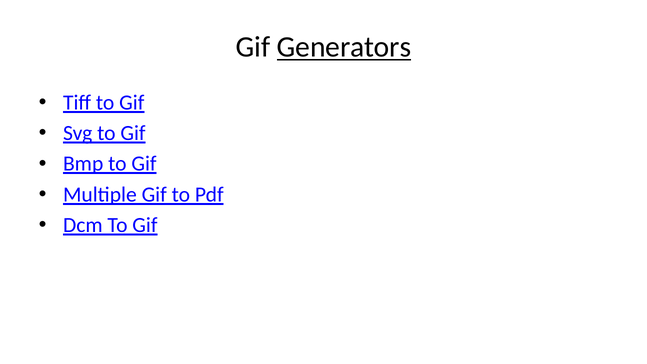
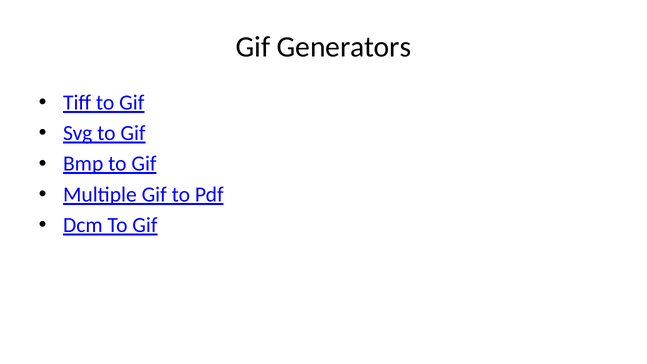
Generators underline: present -> none
